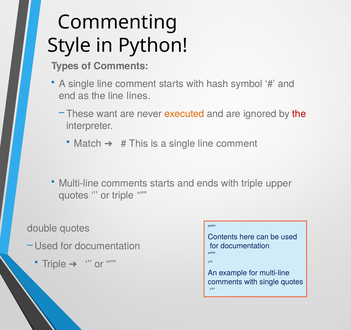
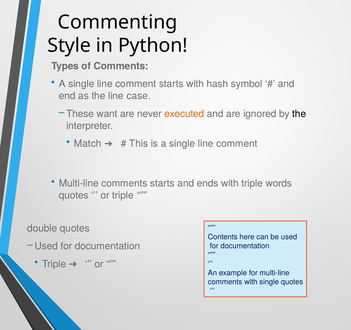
lines: lines -> case
the at (299, 114) colour: red -> black
upper: upper -> words
